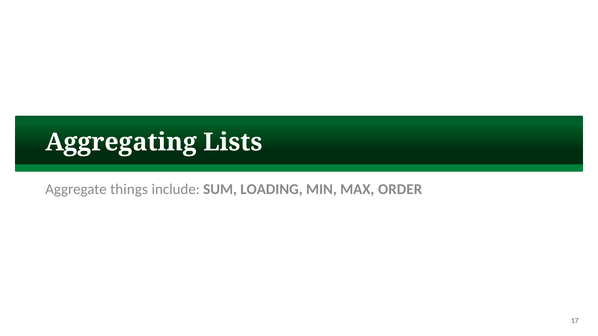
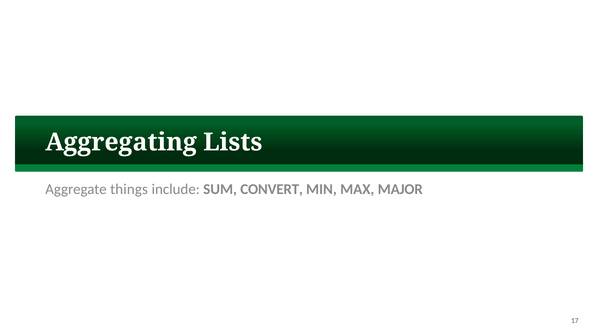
LOADING: LOADING -> CONVERT
ORDER: ORDER -> MAJOR
